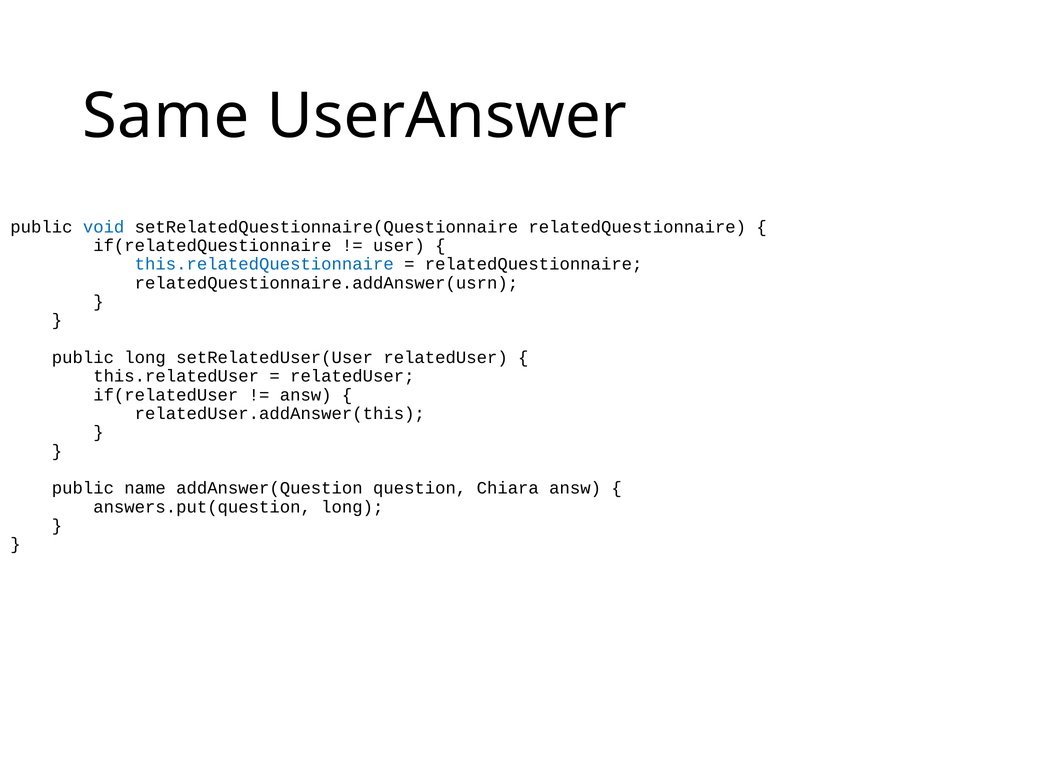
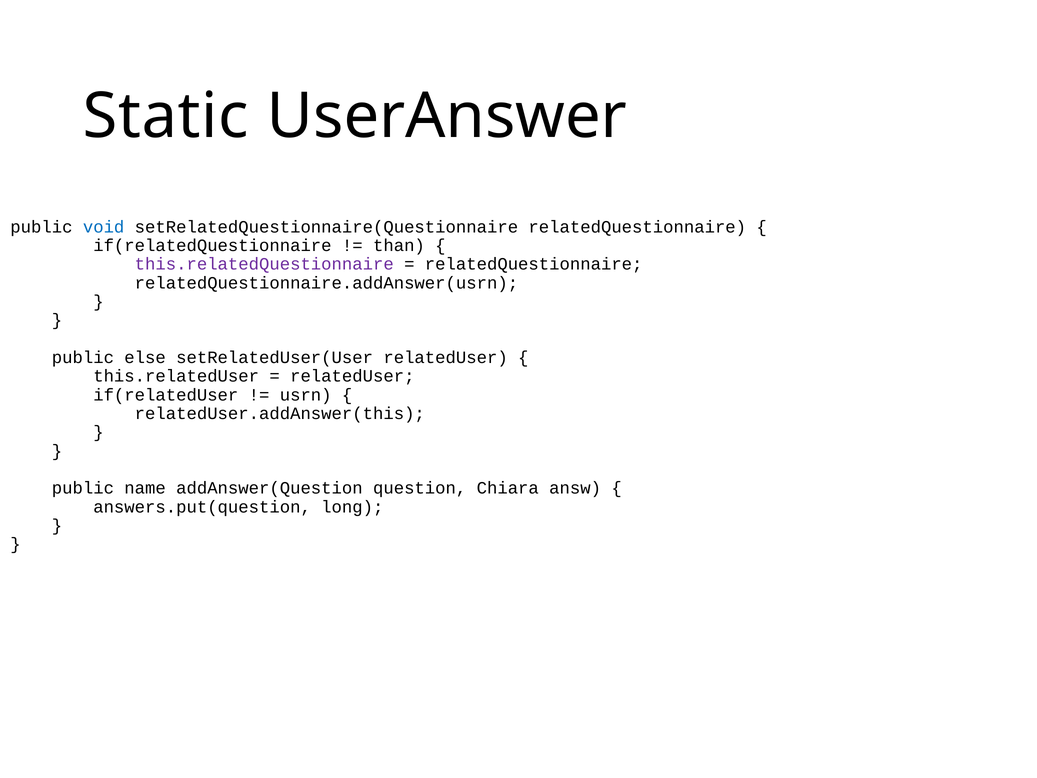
Same: Same -> Static
user: user -> than
this.relatedQuestionnaire colour: blue -> purple
public long: long -> else
answ at (306, 395): answ -> usrn
